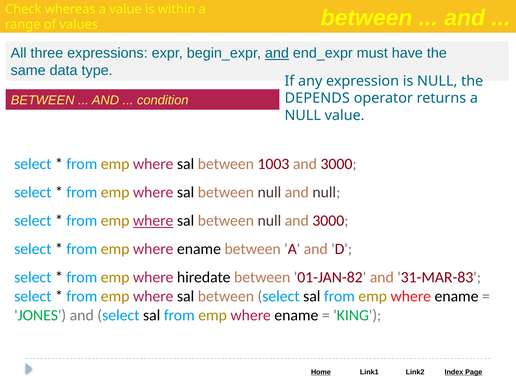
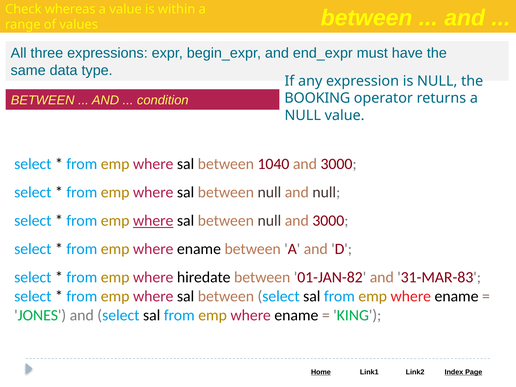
and at (277, 53) underline: present -> none
DEPENDS: DEPENDS -> BOOKING
1003: 1003 -> 1040
